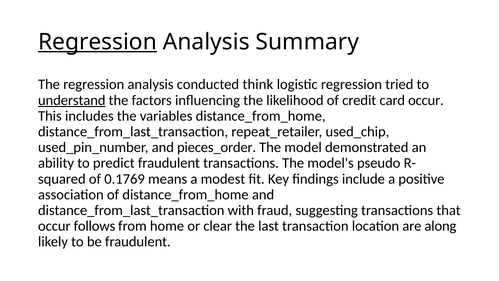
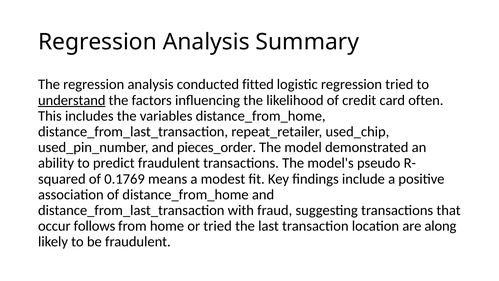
Regression at (97, 42) underline: present -> none
think: think -> fitted
card occur: occur -> often
or clear: clear -> tried
